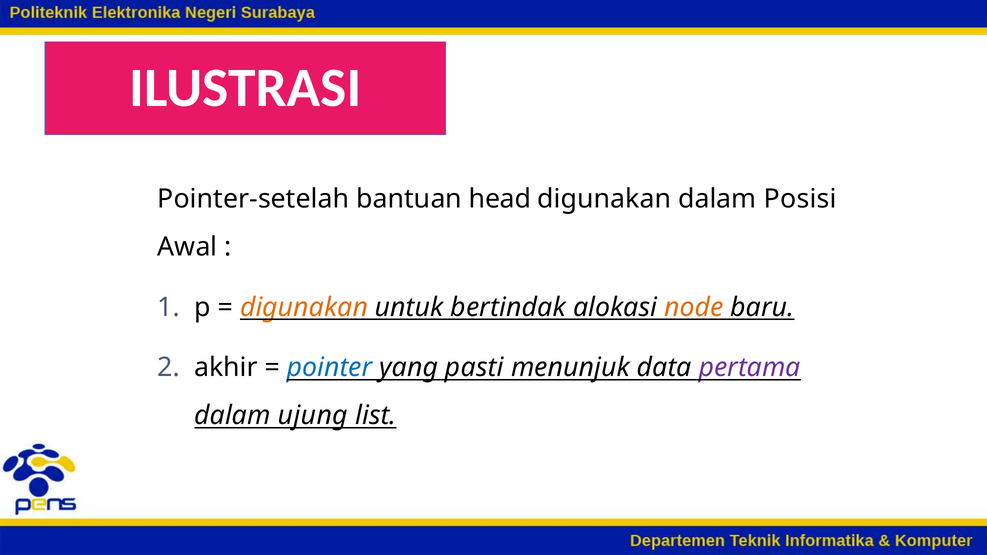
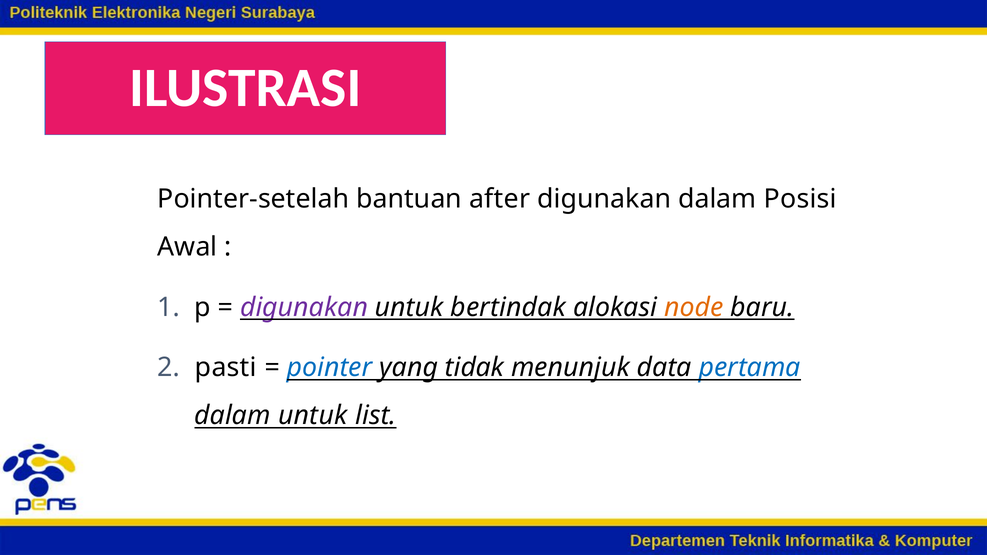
head: head -> after
digunakan at (304, 307) colour: orange -> purple
akhir: akhir -> pasti
pasti: pasti -> tidak
pertama colour: purple -> blue
dalam ujung: ujung -> untuk
